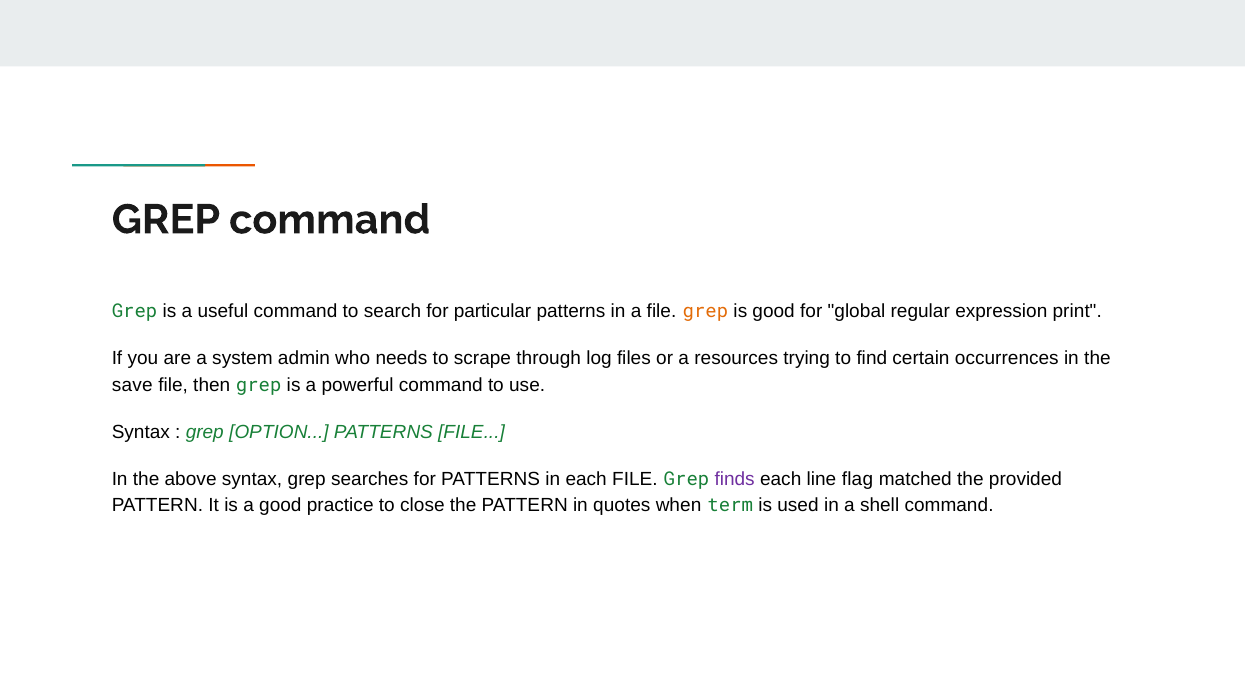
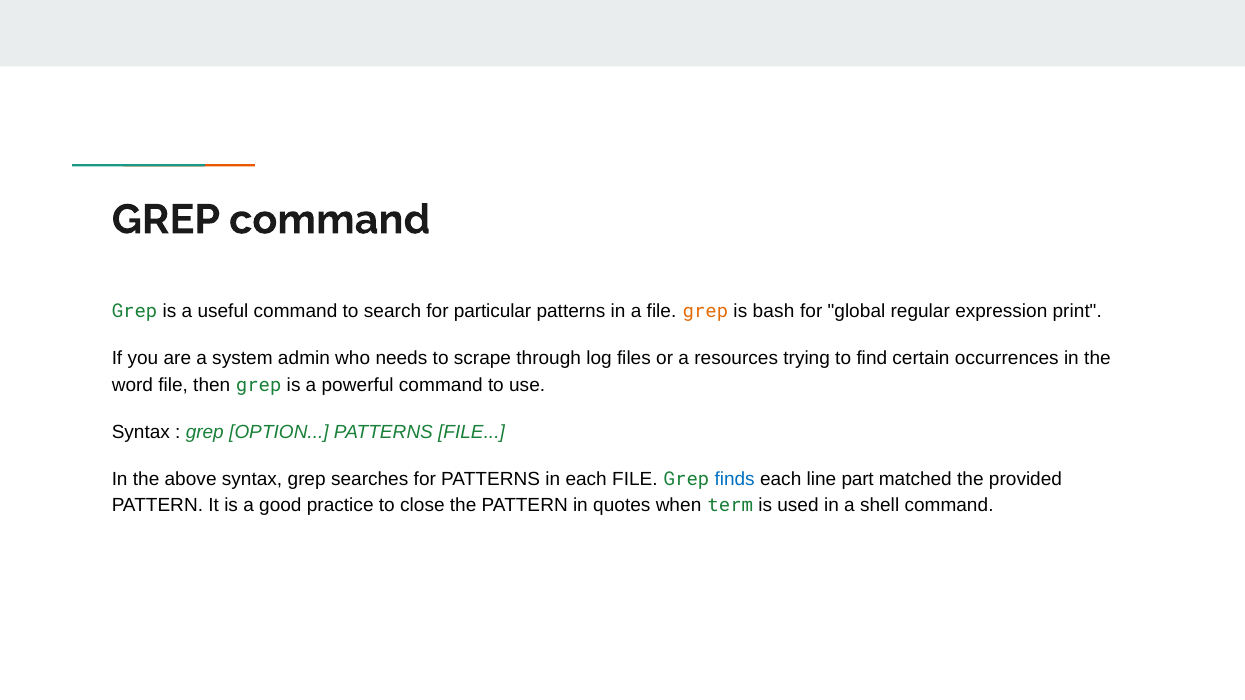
is good: good -> bash
save: save -> word
finds colour: purple -> blue
flag: flag -> part
